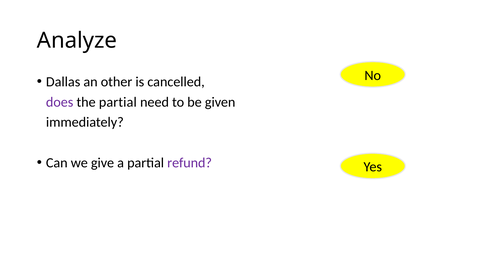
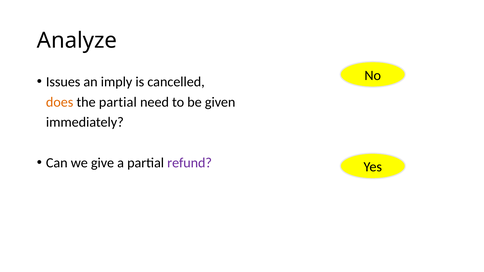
Dallas: Dallas -> Issues
other: other -> imply
does colour: purple -> orange
